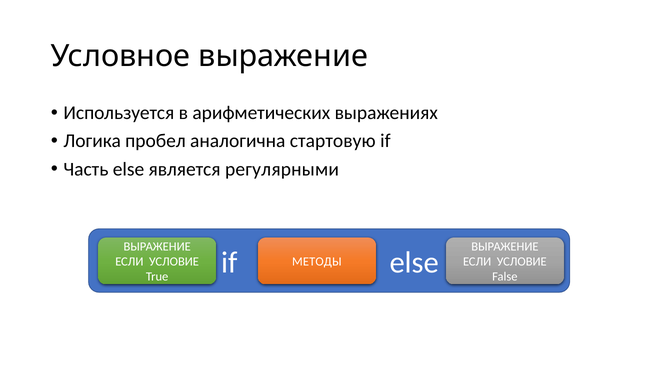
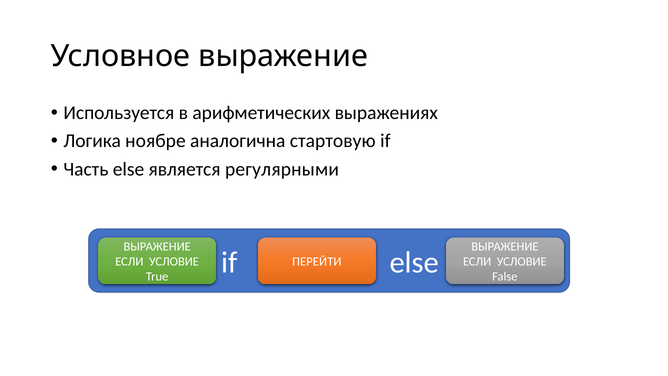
пробел: пробел -> ноябре
МЕТОДЫ: МЕТОДЫ -> ПЕРЕЙТИ
